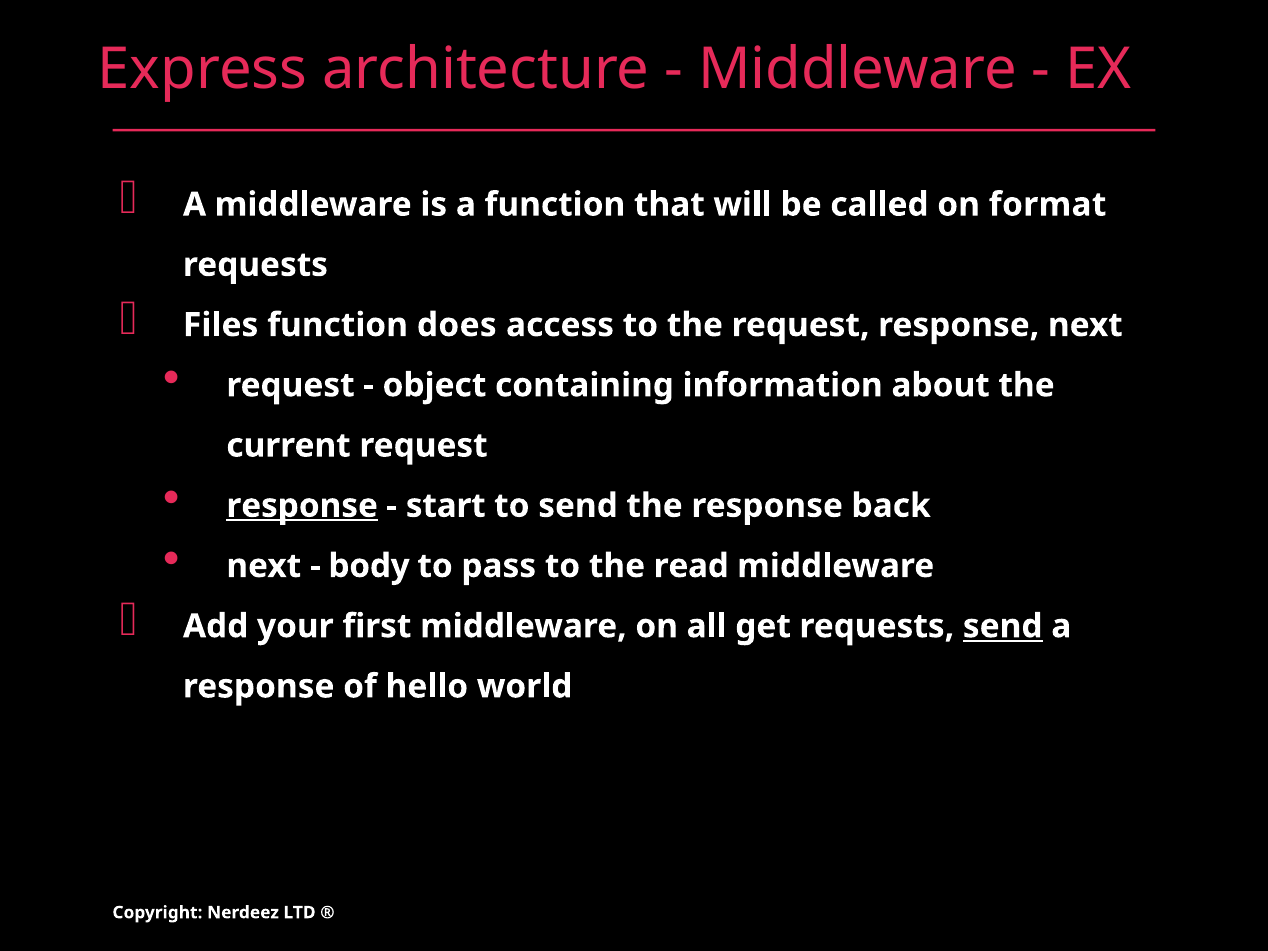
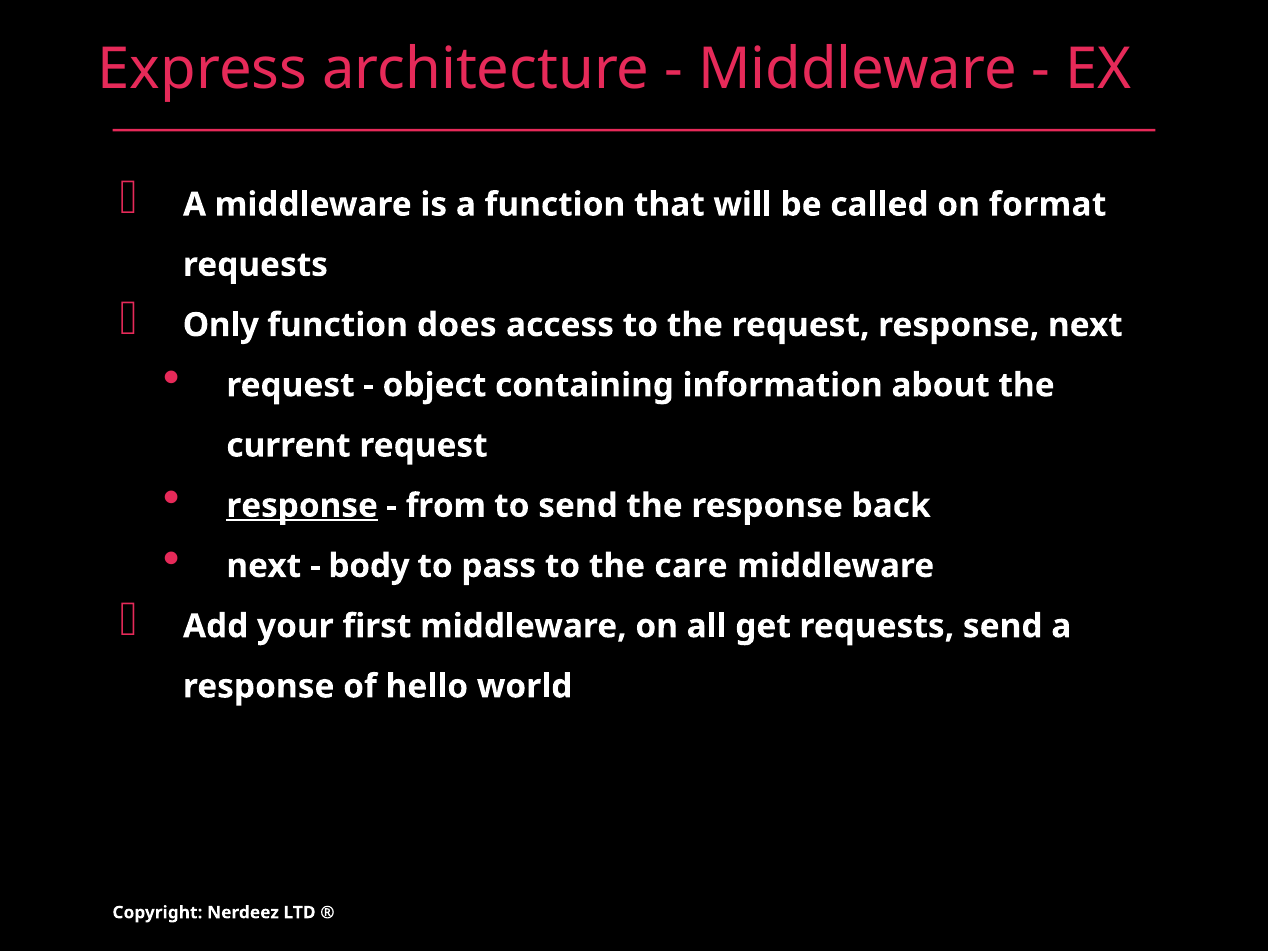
Files: Files -> Only
start: start -> from
read: read -> care
send at (1003, 626) underline: present -> none
